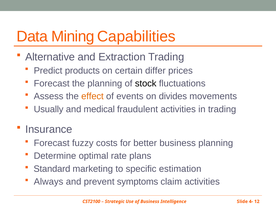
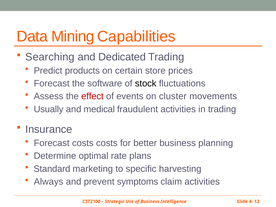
Alternative: Alternative -> Searching
Extraction: Extraction -> Dedicated
differ: differ -> store
the planning: planning -> software
effect colour: orange -> red
divides: divides -> cluster
Forecast fuzzy: fuzzy -> costs
estimation: estimation -> harvesting
